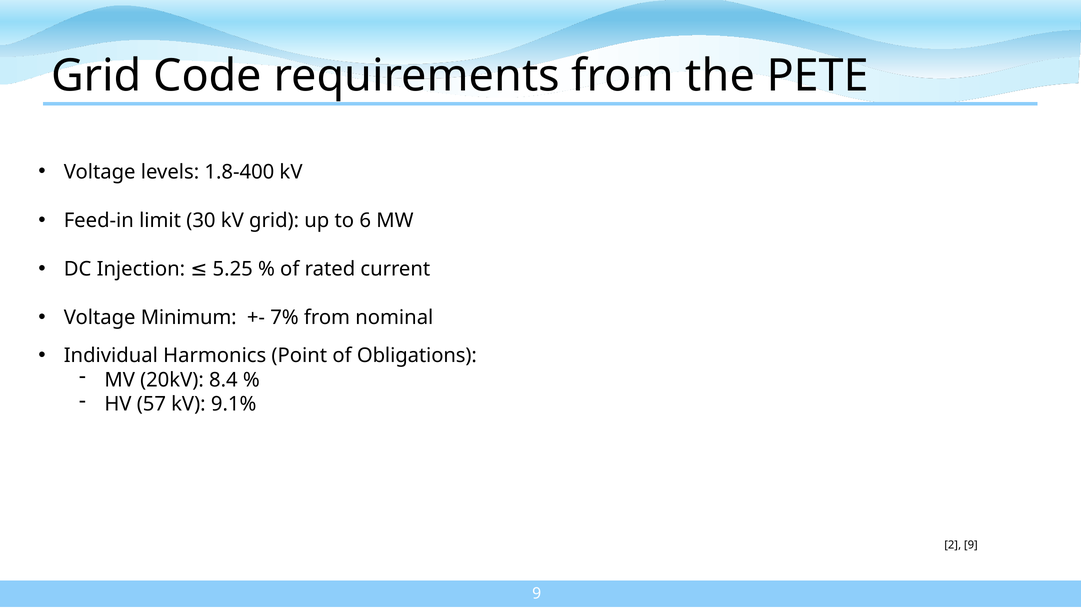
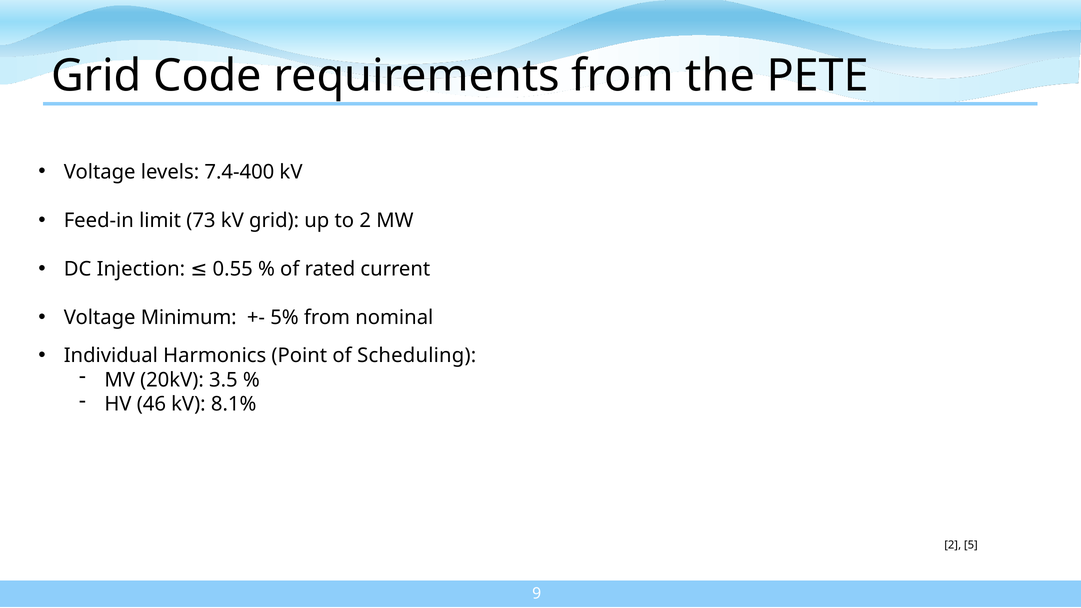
1.8-400: 1.8-400 -> 7.4-400
30: 30 -> 73
to 6: 6 -> 2
5.25: 5.25 -> 0.55
7%: 7% -> 5%
Obligations: Obligations -> Scheduling
8.4: 8.4 -> 3.5
57: 57 -> 46
9.1%: 9.1% -> 8.1%
2 9: 9 -> 5
